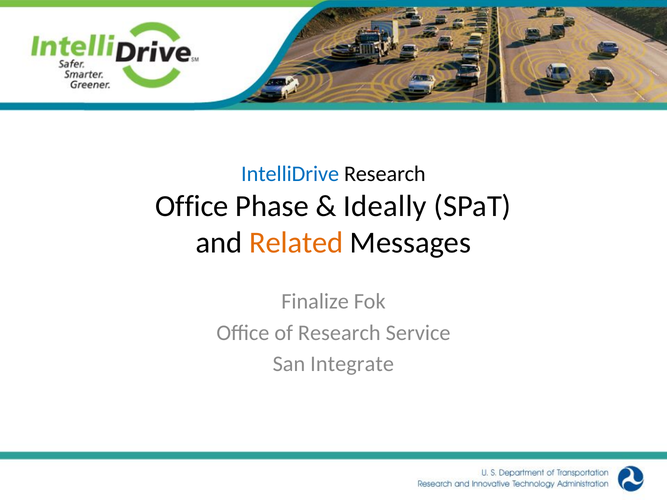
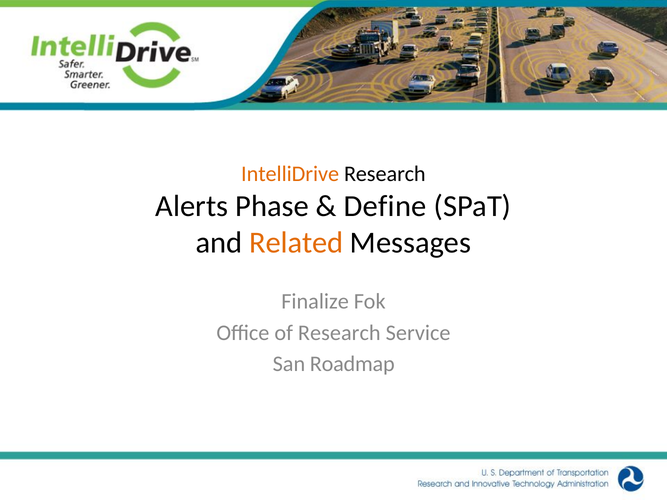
IntelliDrive colour: blue -> orange
Office at (192, 206): Office -> Alerts
Ideally: Ideally -> Define
Integrate: Integrate -> Roadmap
